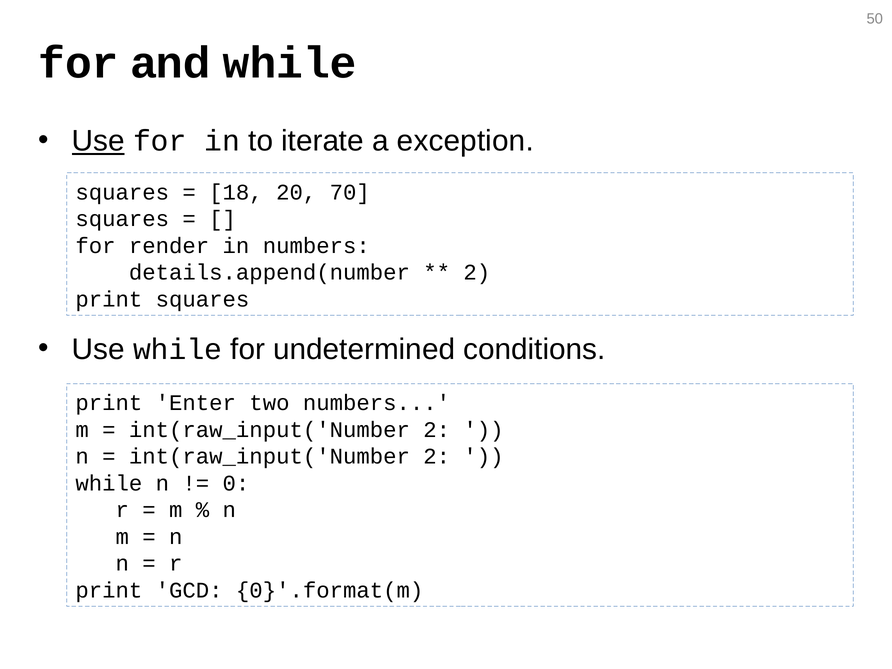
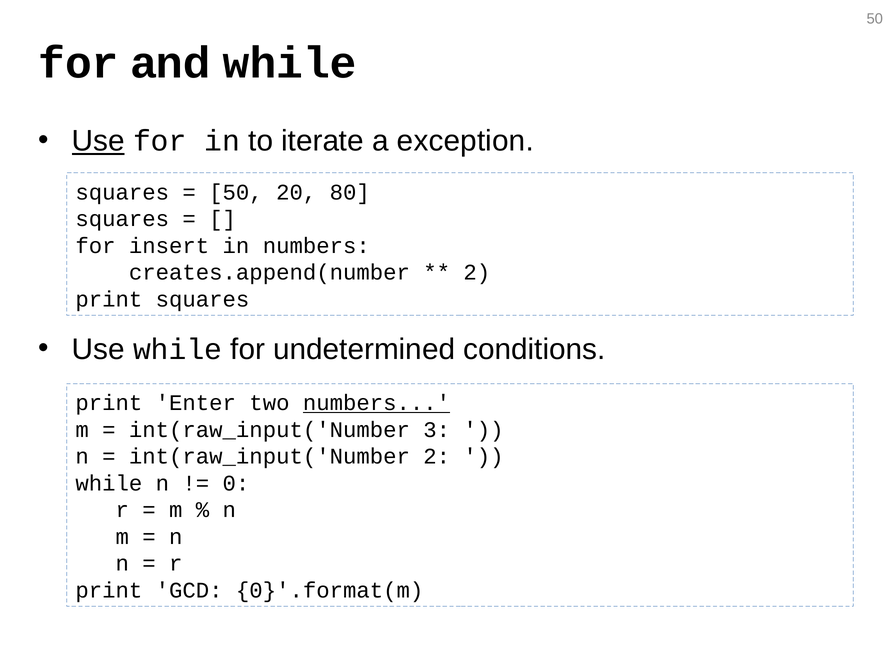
18 at (236, 192): 18 -> 50
70: 70 -> 80
render: render -> insert
details.append(number: details.append(number -> creates.append(number
numbers at (376, 403) underline: none -> present
2 at (437, 430): 2 -> 3
